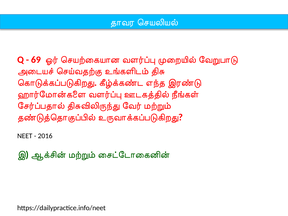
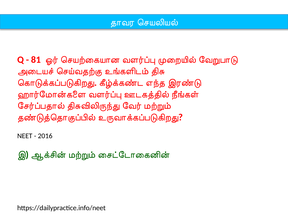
69: 69 -> 81
